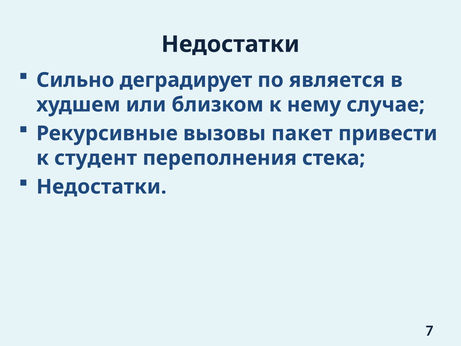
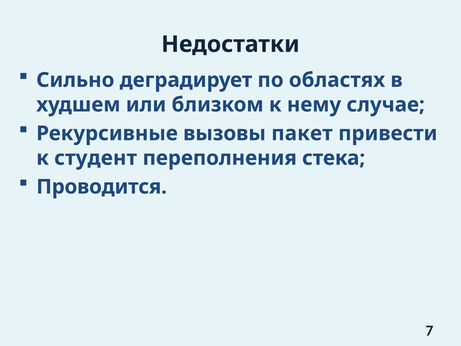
является: является -> областях
Недостатки at (101, 187): Недостатки -> Проводится
